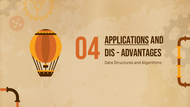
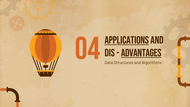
advantages underline: none -> present
